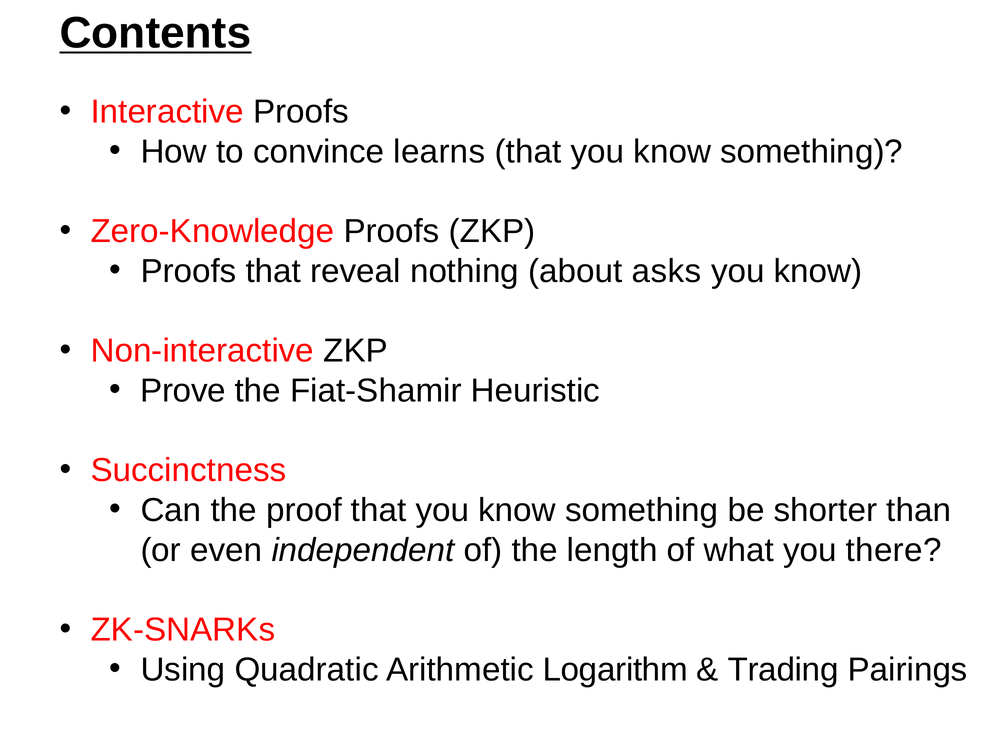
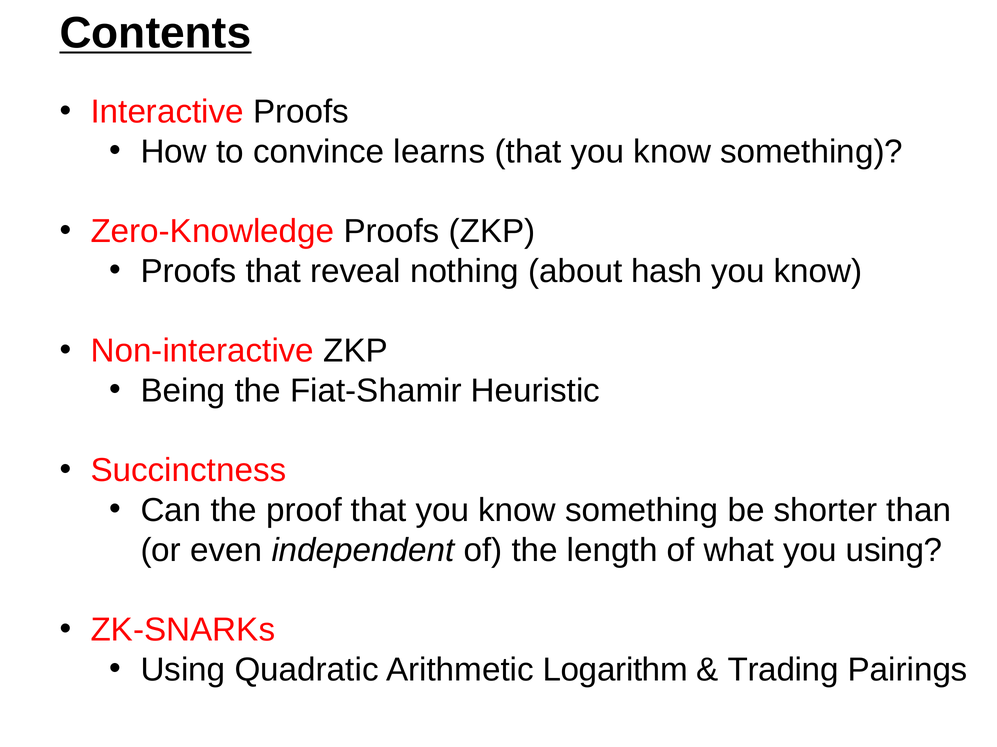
asks: asks -> hash
Prove: Prove -> Being
you there: there -> using
